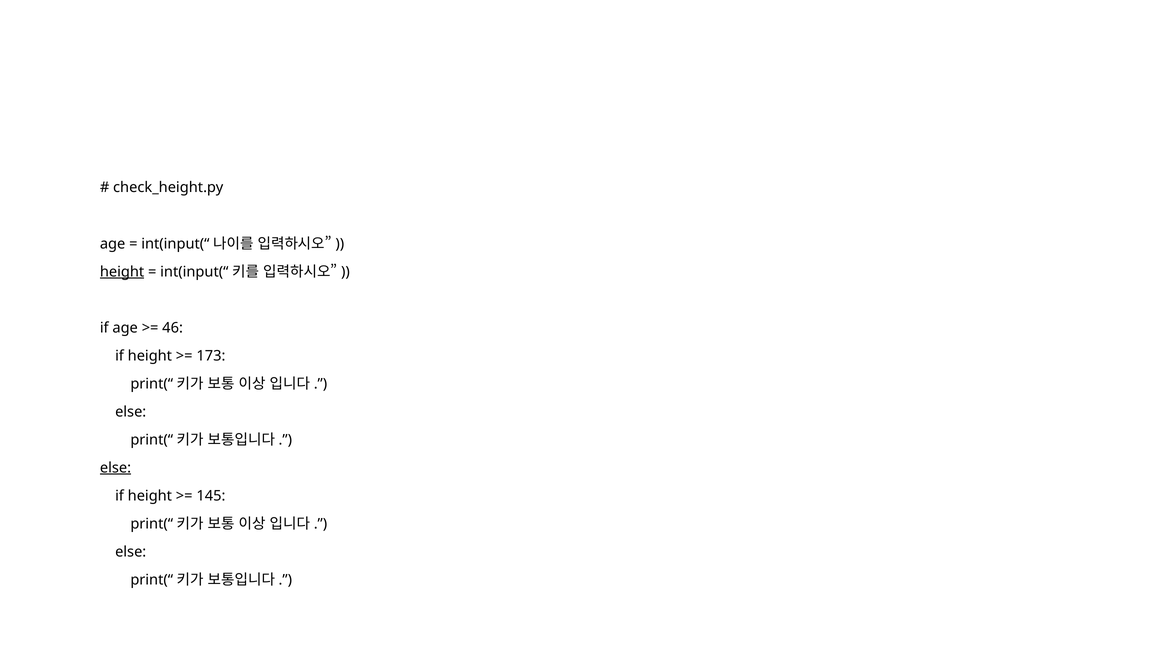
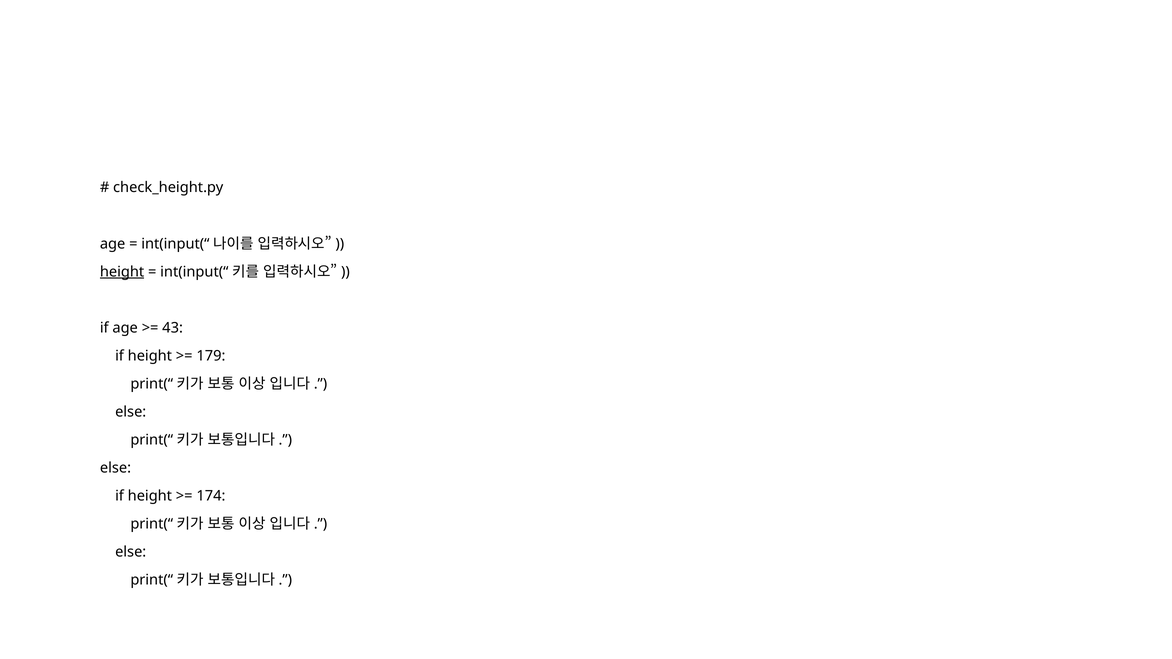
46: 46 -> 43
173: 173 -> 179
else at (115, 468) underline: present -> none
145: 145 -> 174
